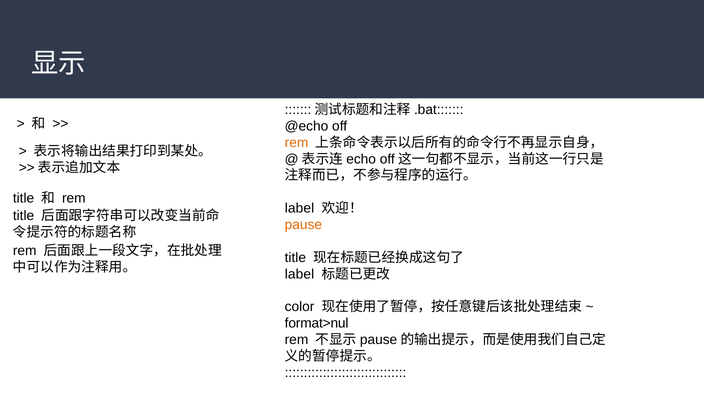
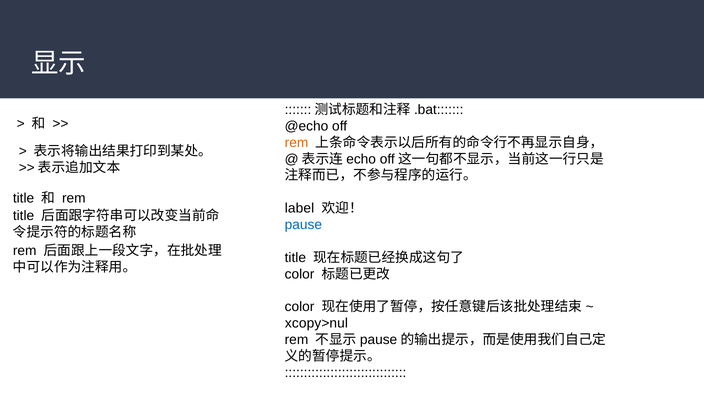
pause colour: orange -> blue
label at (299, 274): label -> color
format>nul: format>nul -> xcopy>nul
